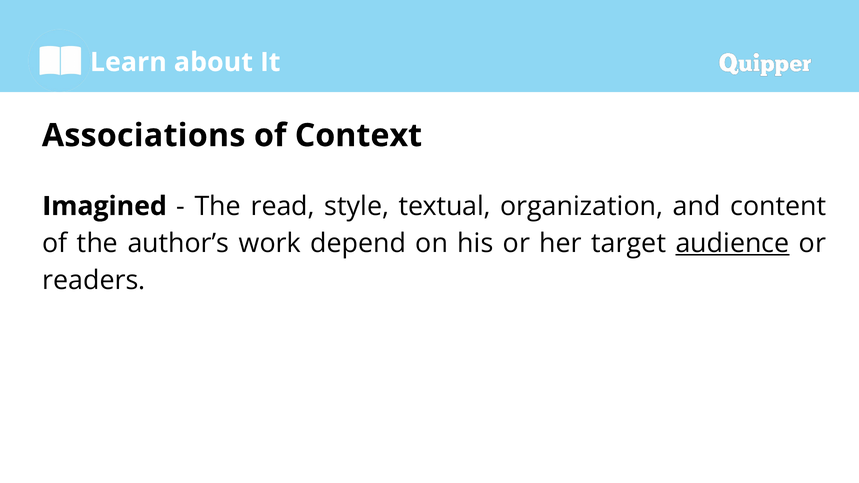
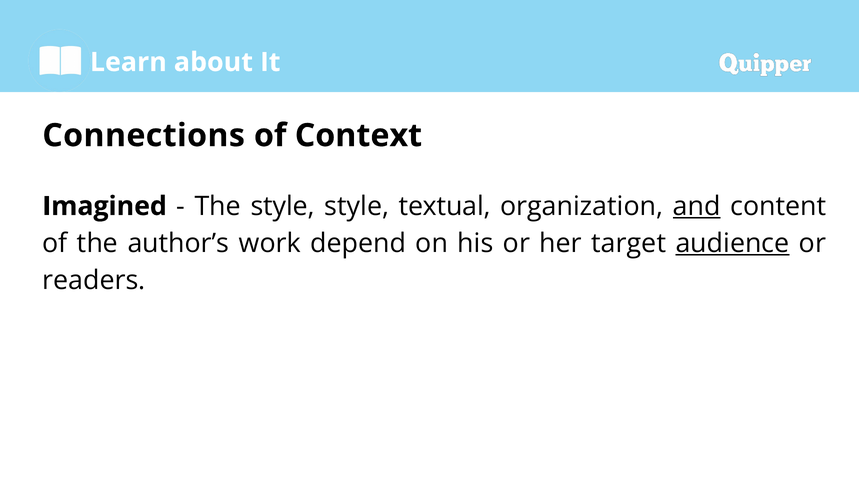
Associations: Associations -> Connections
The read: read -> style
and underline: none -> present
